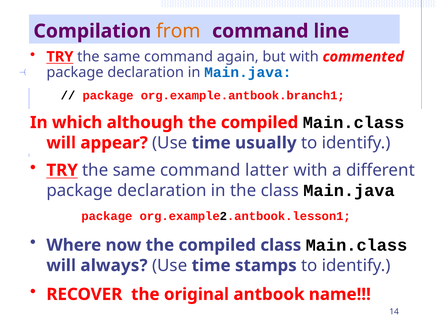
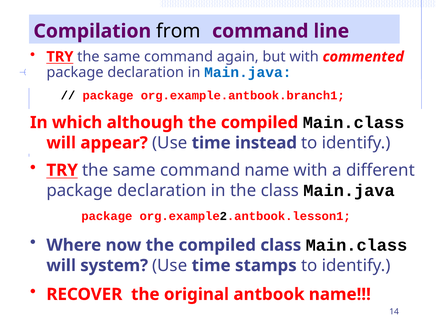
from colour: orange -> black
usually: usually -> instead
command latter: latter -> name
always: always -> system
